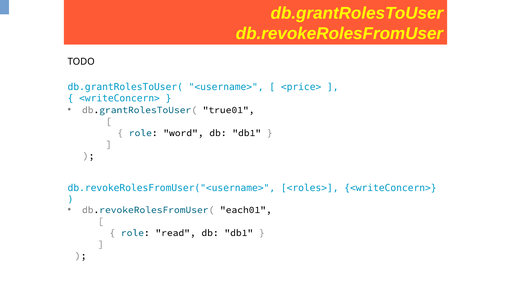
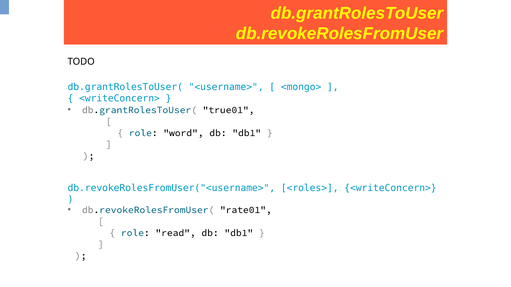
<price>: <price> -> <mongo>
each01: each01 -> rate01
